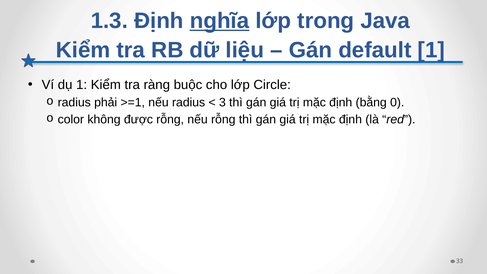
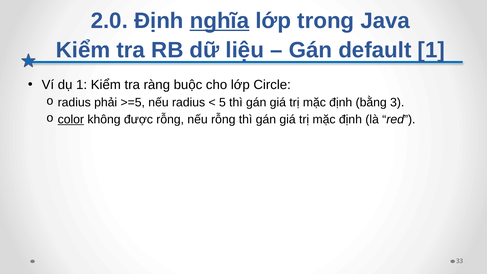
1.3: 1.3 -> 2.0
>=1: >=1 -> >=5
3: 3 -> 5
0: 0 -> 3
color underline: none -> present
